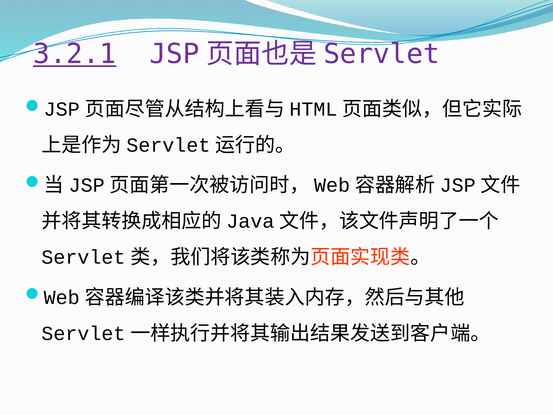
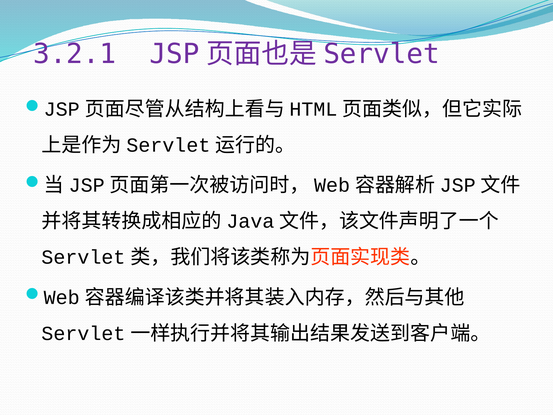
3.2.1 underline: present -> none
